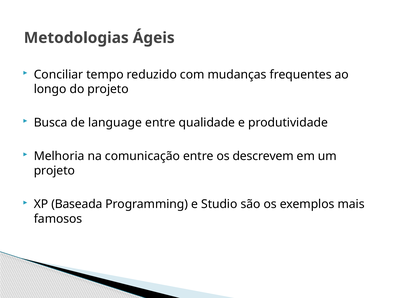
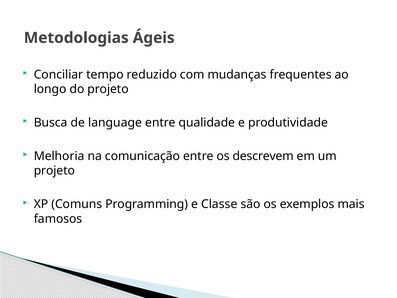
Baseada: Baseada -> Comuns
Studio: Studio -> Classe
